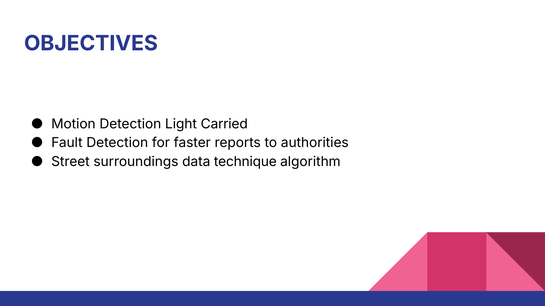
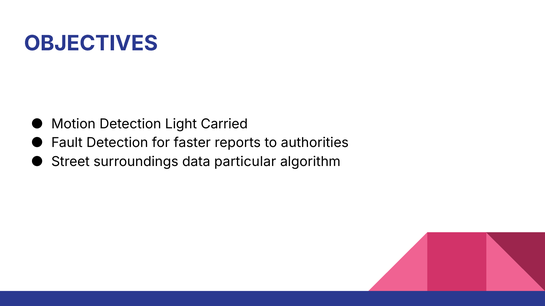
technique: technique -> particular
